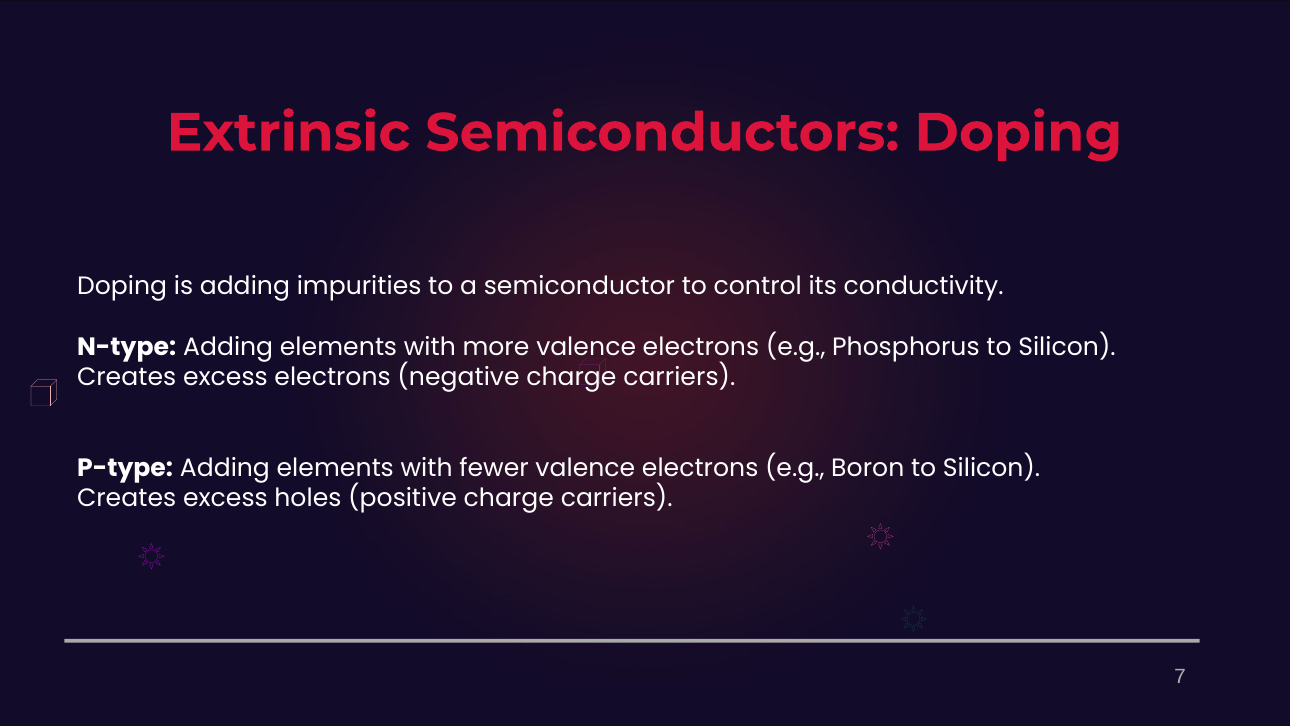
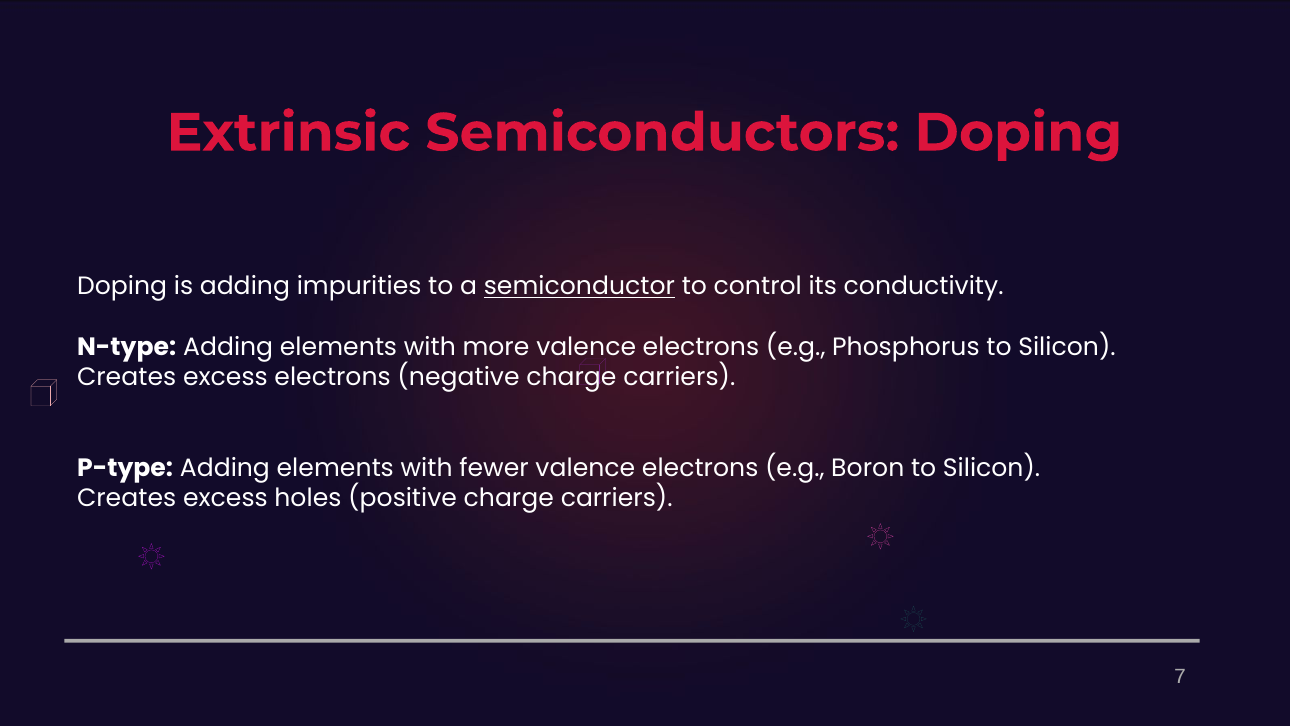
semiconductor underline: none -> present
